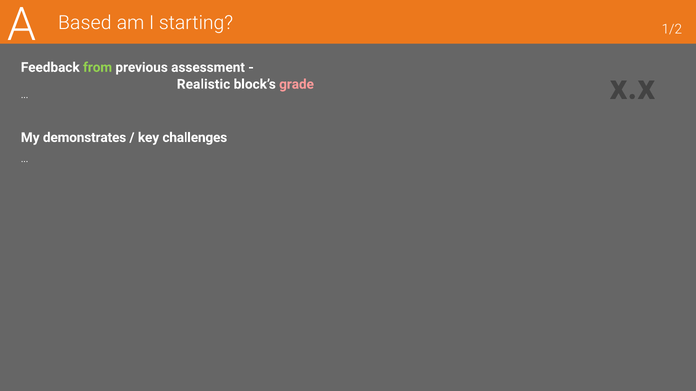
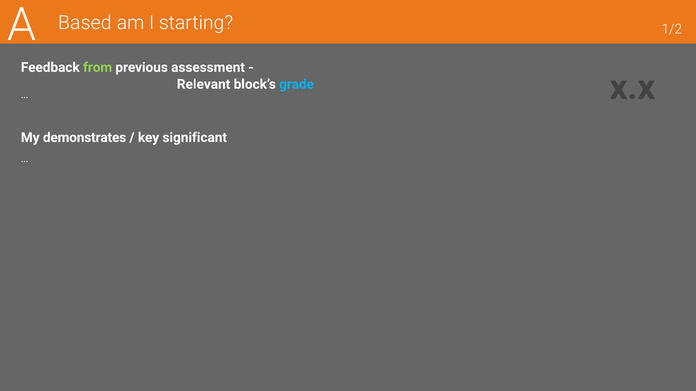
Realistic: Realistic -> Relevant
grade colour: pink -> light blue
challenges: challenges -> significant
